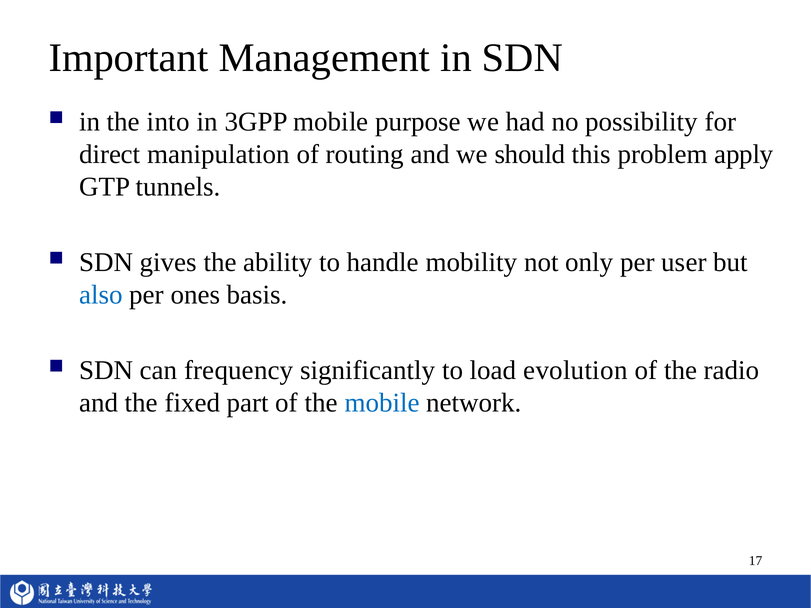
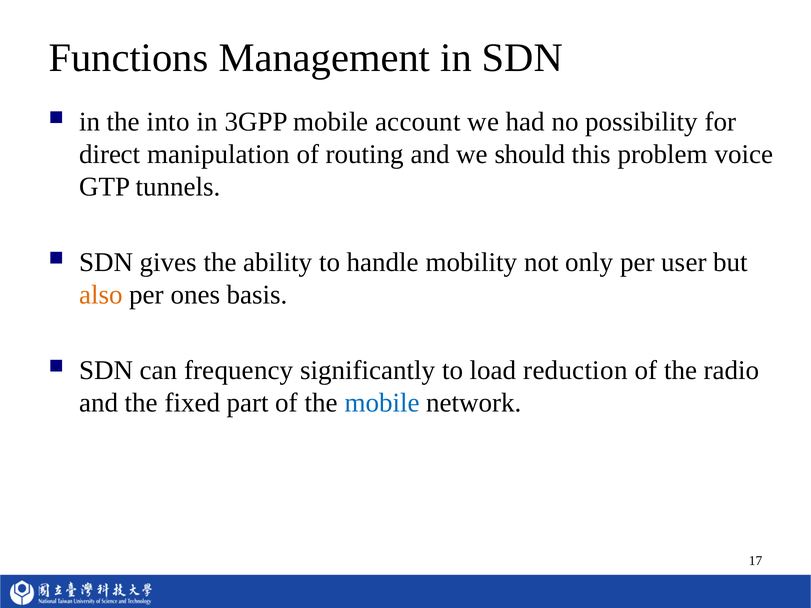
Important: Important -> Functions
purpose: purpose -> account
apply: apply -> voice
also colour: blue -> orange
evolution: evolution -> reduction
